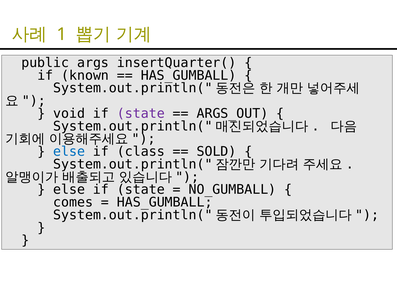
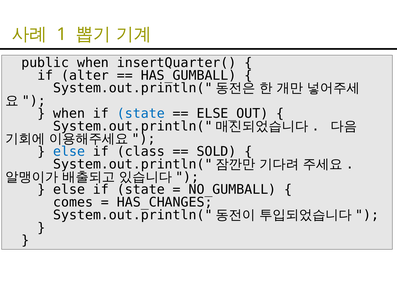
public args: args -> when
known: known -> alter
void at (69, 113): void -> when
state at (141, 113) colour: purple -> blue
ARGS_OUT: ARGS_OUT -> ELSE_OUT
HAS_GUMBALL at (165, 202): HAS_GUMBALL -> HAS_CHANGES
